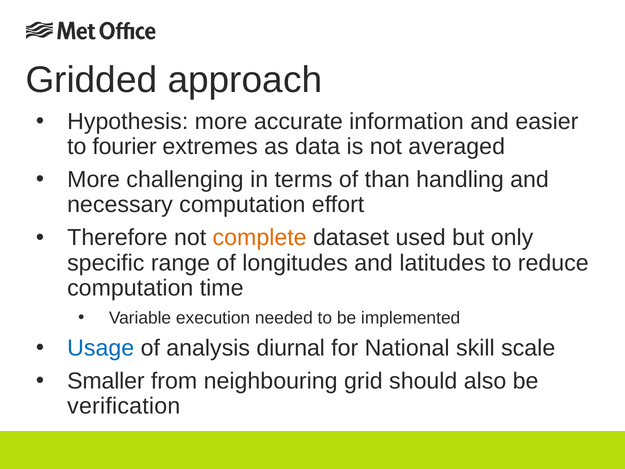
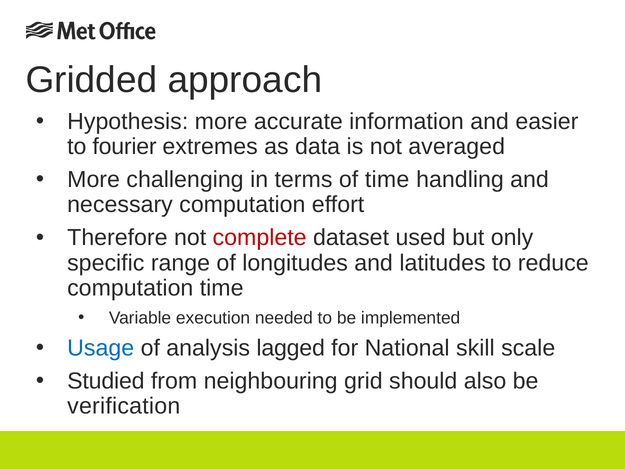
of than: than -> time
complete colour: orange -> red
diurnal: diurnal -> lagged
Smaller: Smaller -> Studied
